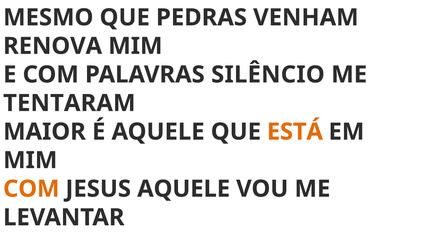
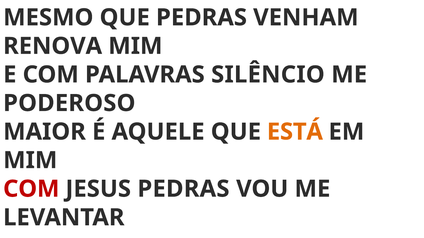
TENTARAM: TENTARAM -> PODEROSO
COM at (31, 189) colour: orange -> red
JESUS AQUELE: AQUELE -> PEDRAS
